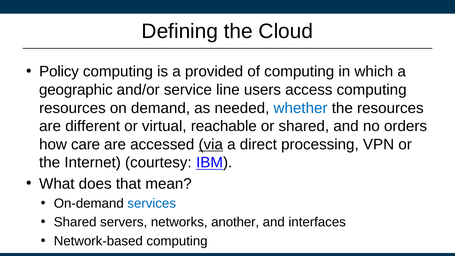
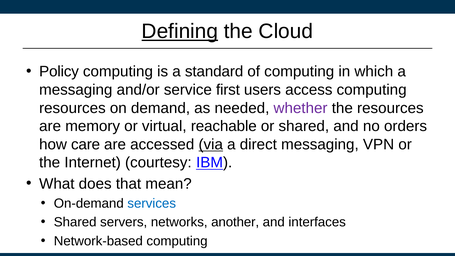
Defining underline: none -> present
provided: provided -> standard
geographic at (76, 90): geographic -> messaging
line: line -> first
whether colour: blue -> purple
different: different -> memory
direct processing: processing -> messaging
